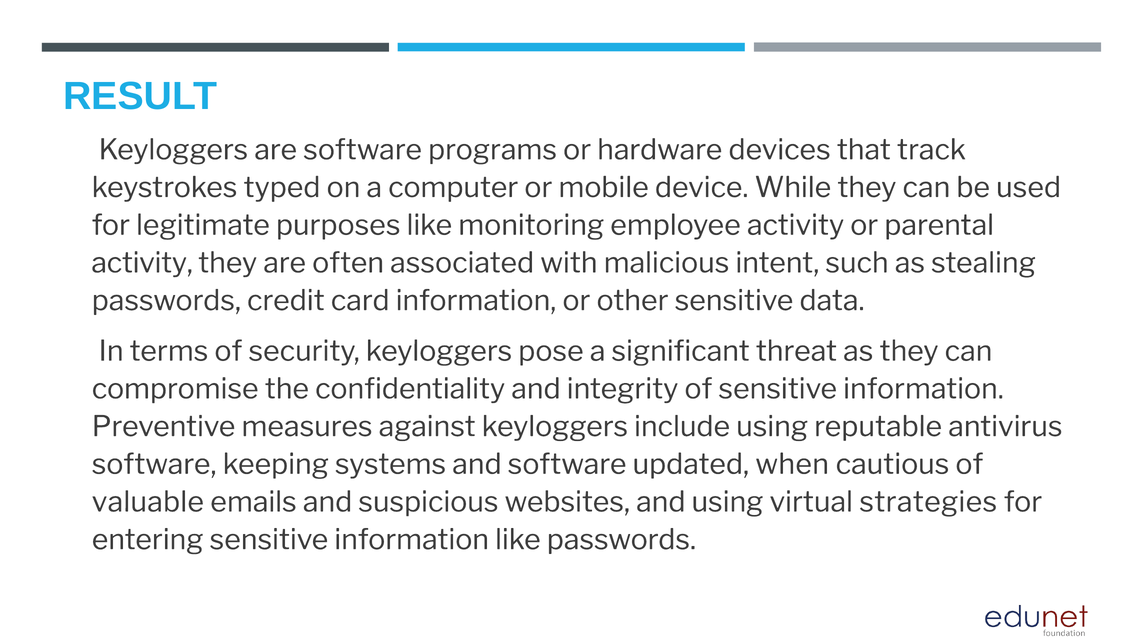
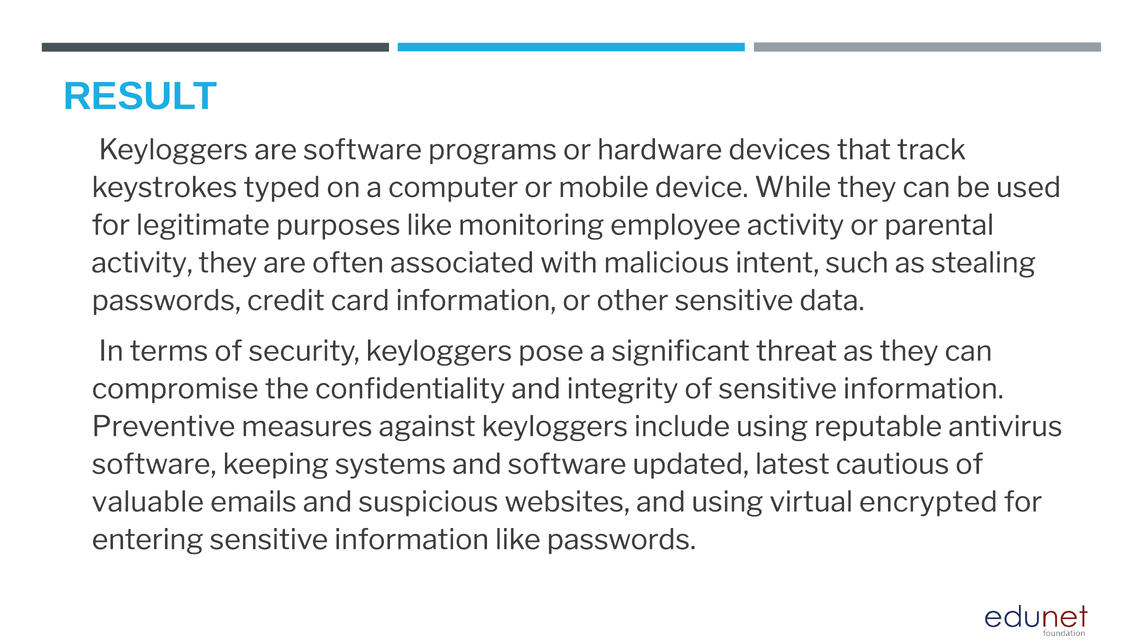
when: when -> latest
strategies: strategies -> encrypted
